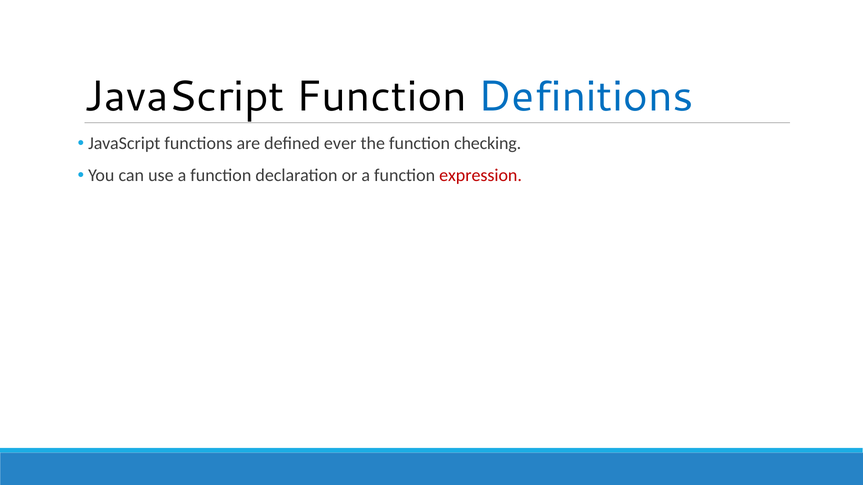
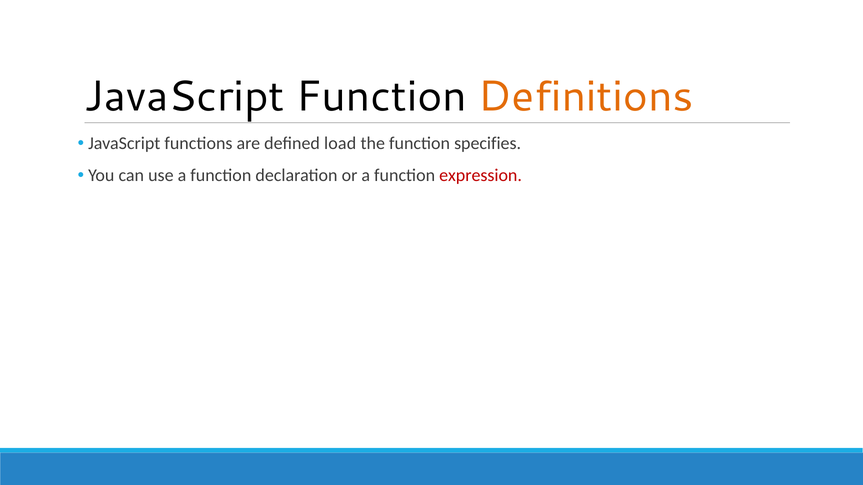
Definitions colour: blue -> orange
ever: ever -> load
checking: checking -> specifies
